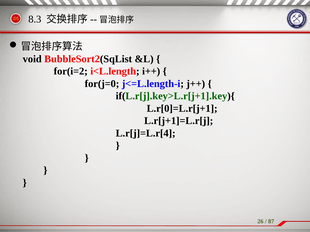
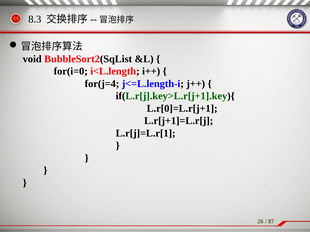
for(i=2: for(i=2 -> for(i=0
for(j=0: for(j=0 -> for(j=4
L.r[j]=L.r[4: L.r[j]=L.r[4 -> L.r[j]=L.r[1
